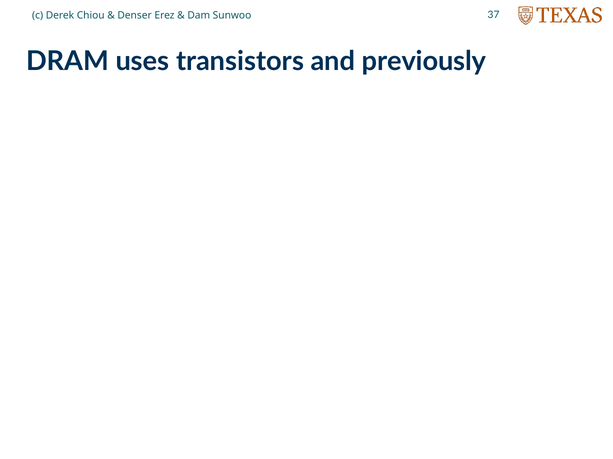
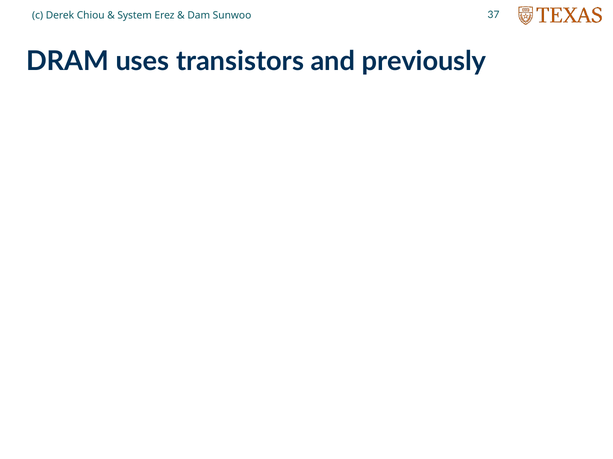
Denser: Denser -> System
